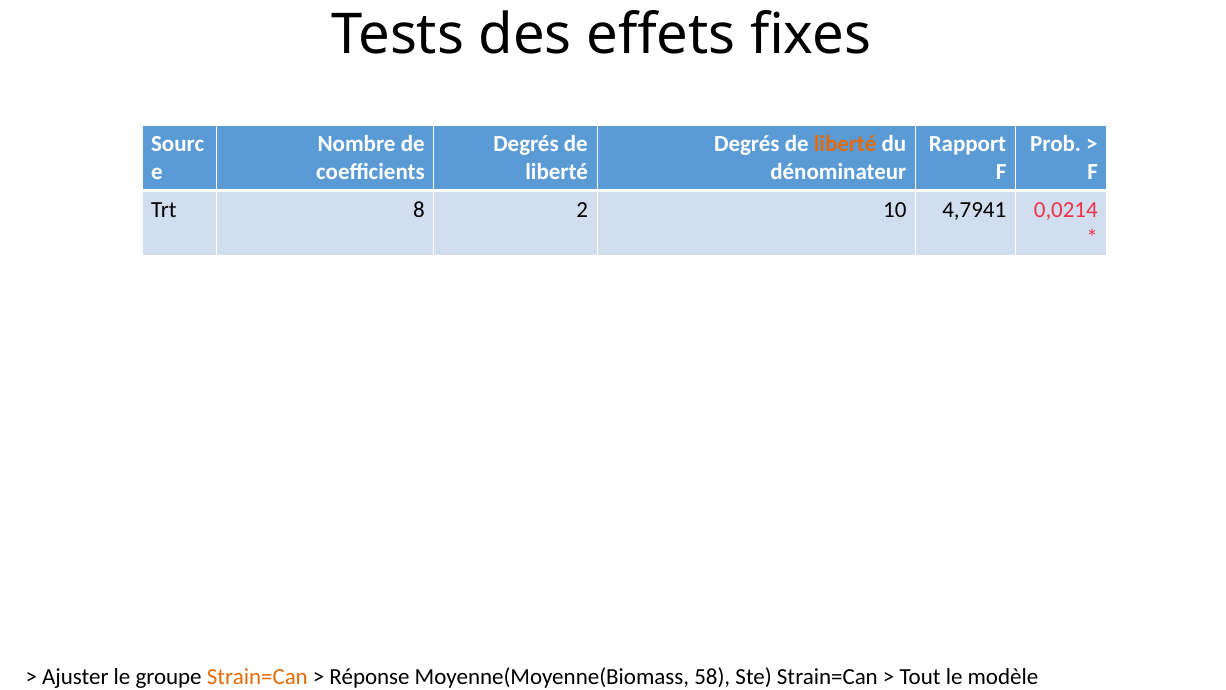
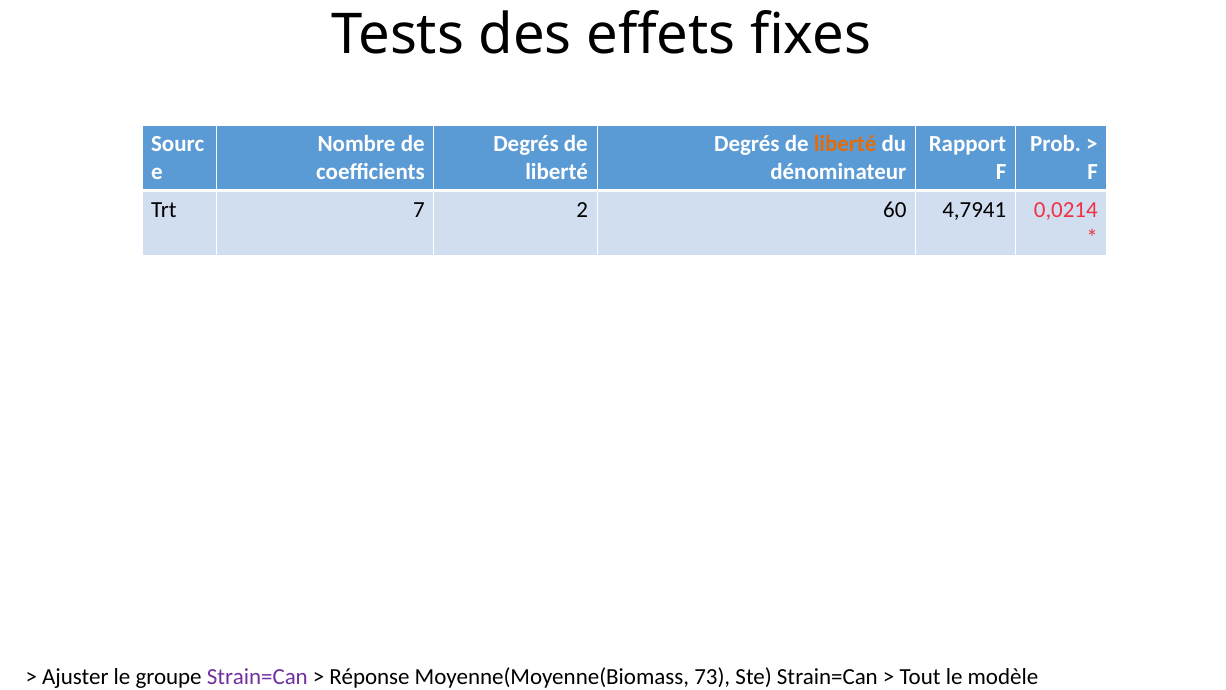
8: 8 -> 7
10: 10 -> 60
Strain=Can at (257, 677) colour: orange -> purple
58: 58 -> 73
